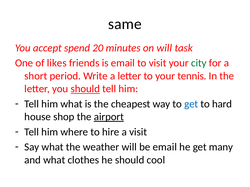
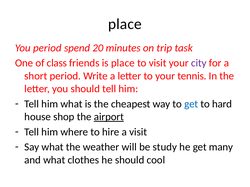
same at (125, 24): same -> place
You accept: accept -> period
on will: will -> trip
likes: likes -> class
is email: email -> place
city colour: green -> purple
should at (85, 89) underline: present -> none
be email: email -> study
